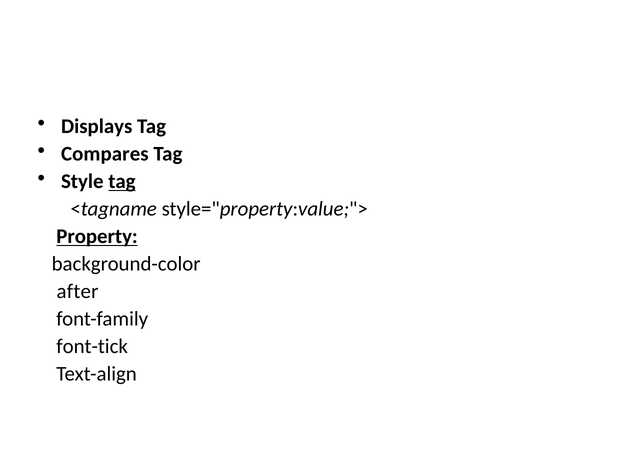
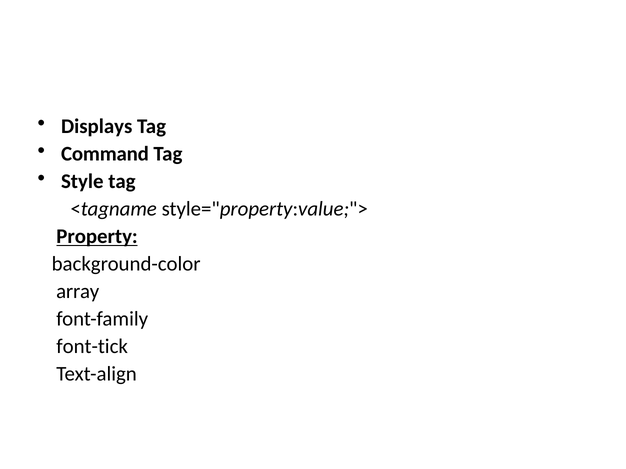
Compares: Compares -> Command
tag at (122, 182) underline: present -> none
after: after -> array
